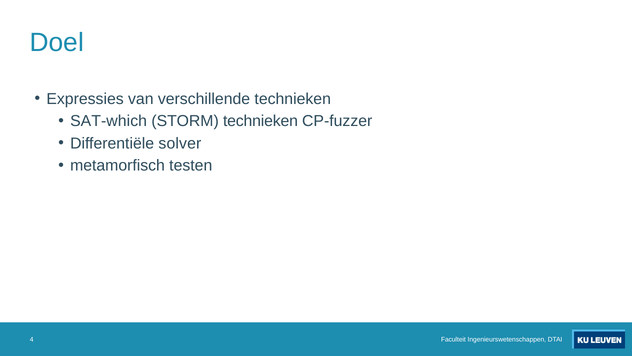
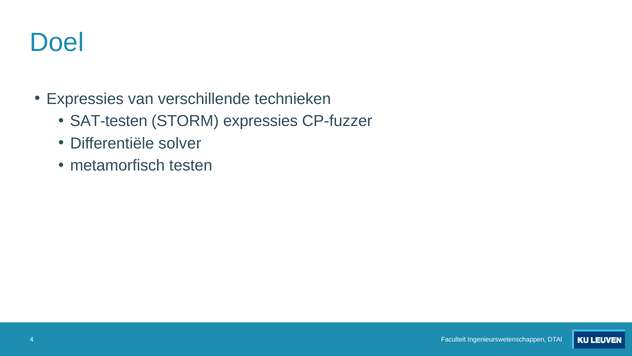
SAT-which: SAT-which -> SAT-testen
STORM technieken: technieken -> expressies
